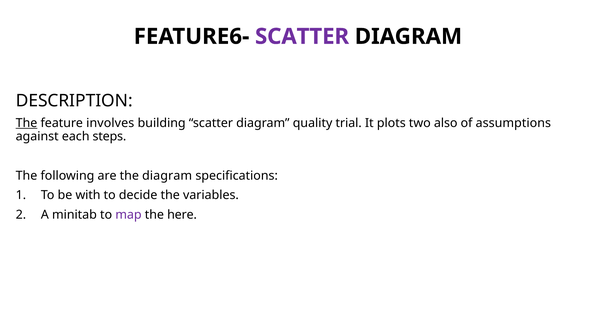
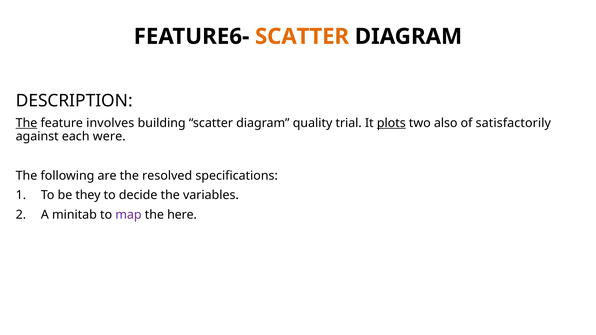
SCATTER at (302, 37) colour: purple -> orange
plots underline: none -> present
assumptions: assumptions -> satisfactorily
steps: steps -> were
the diagram: diagram -> resolved
with: with -> they
